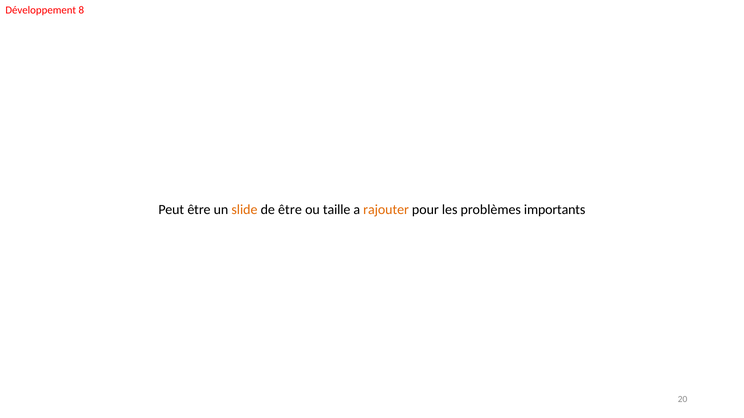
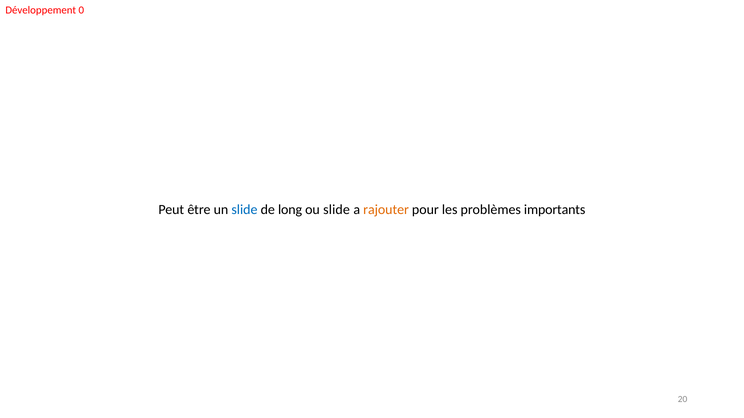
8: 8 -> 0
slide at (244, 210) colour: orange -> blue
de être: être -> long
ou taille: taille -> slide
